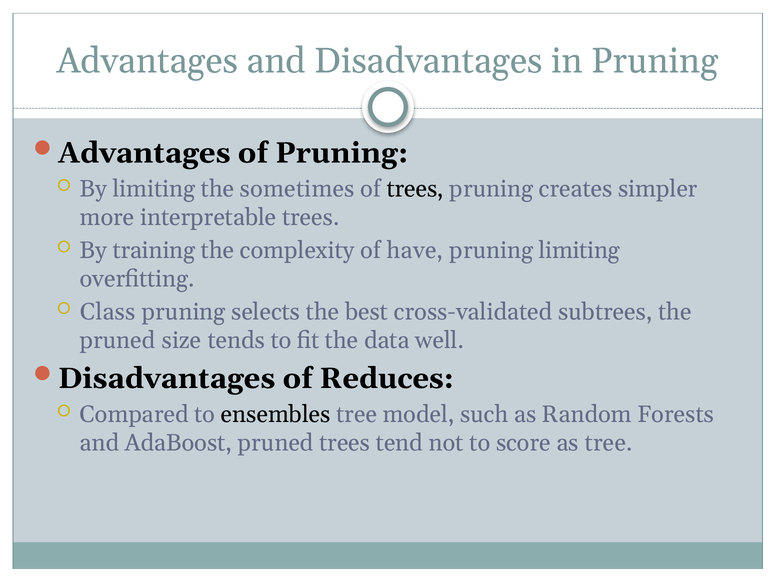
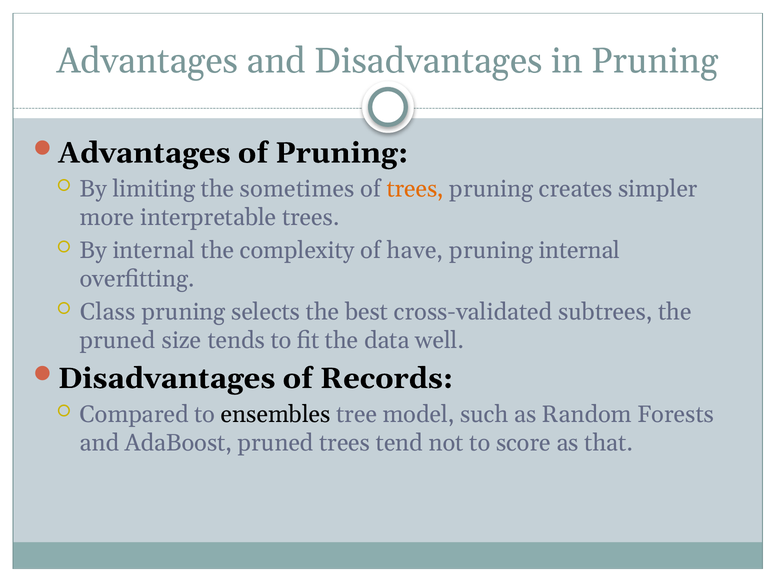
trees at (415, 189) colour: black -> orange
By training: training -> internal
pruning limiting: limiting -> internal
Reduces: Reduces -> Records
as tree: tree -> that
